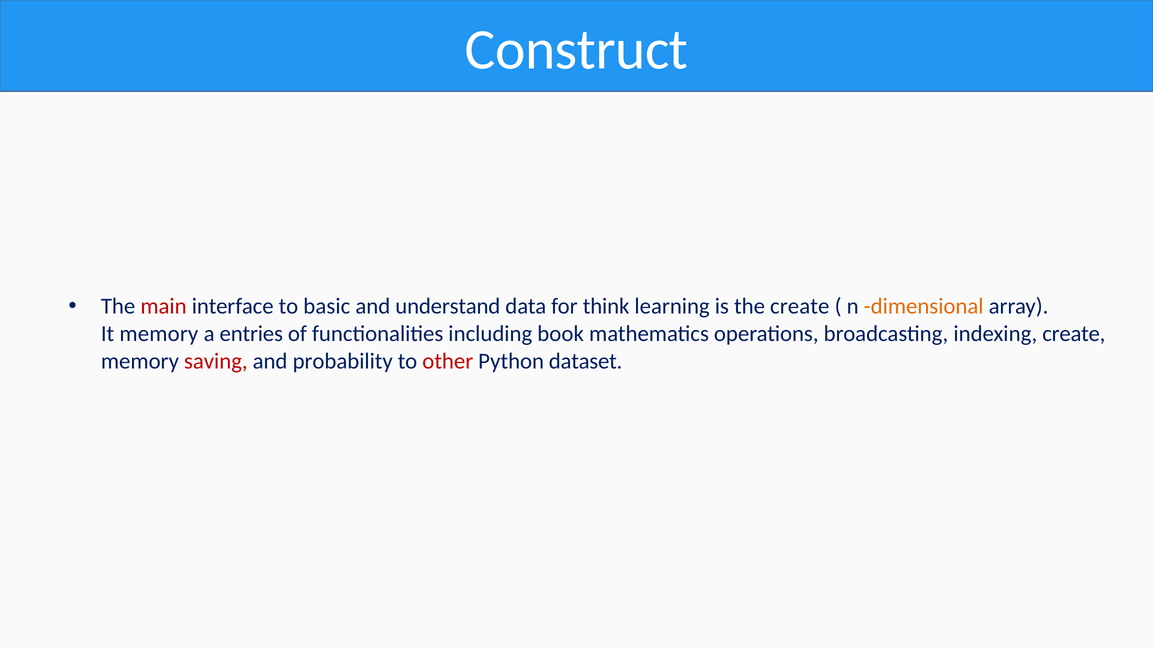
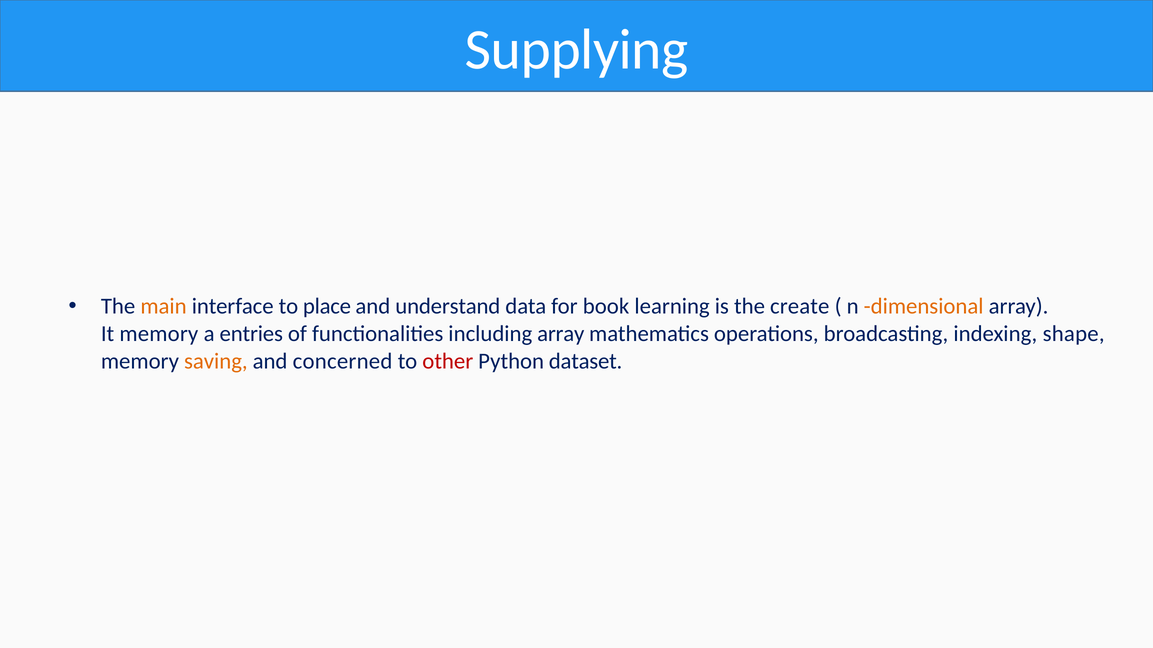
Construct: Construct -> Supplying
main colour: red -> orange
basic: basic -> place
think: think -> book
including book: book -> array
indexing create: create -> shape
saving colour: red -> orange
probability: probability -> concerned
